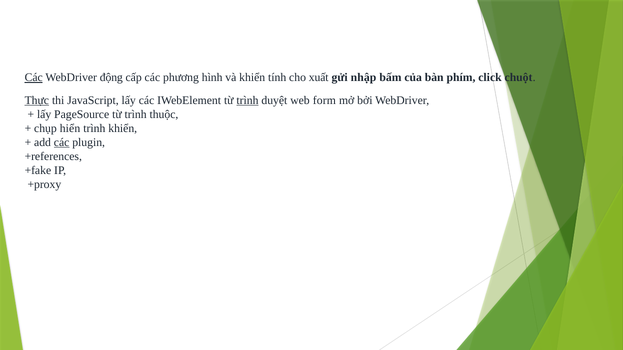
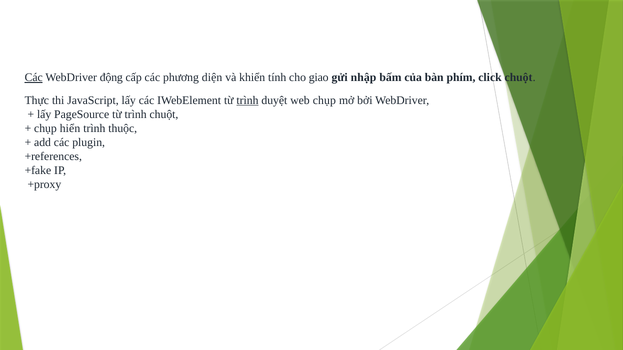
hình: hình -> diện
xuất: xuất -> giao
Thực underline: present -> none
web form: form -> chụp
trình thuộc: thuộc -> chuột
trình khiển: khiển -> thuộc
các at (62, 142) underline: present -> none
